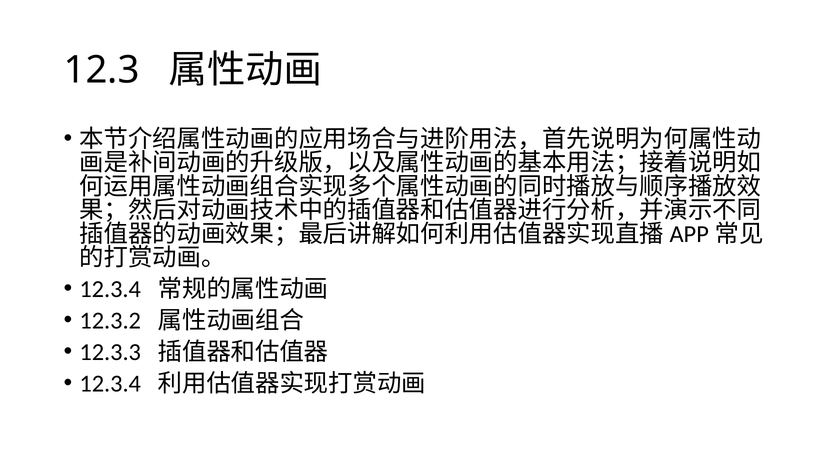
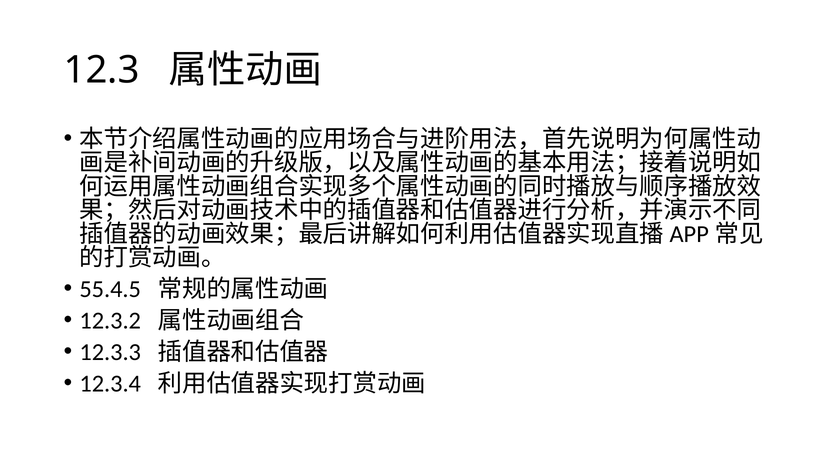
12.3.4 at (110, 289): 12.3.4 -> 55.4.5
